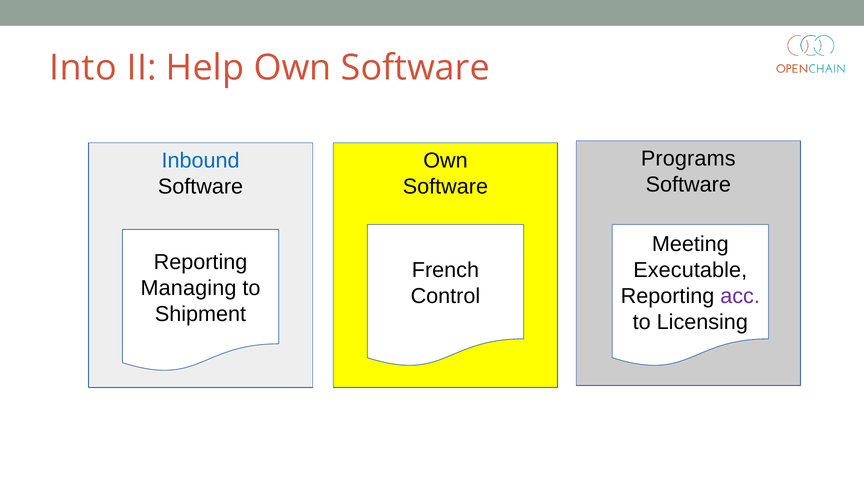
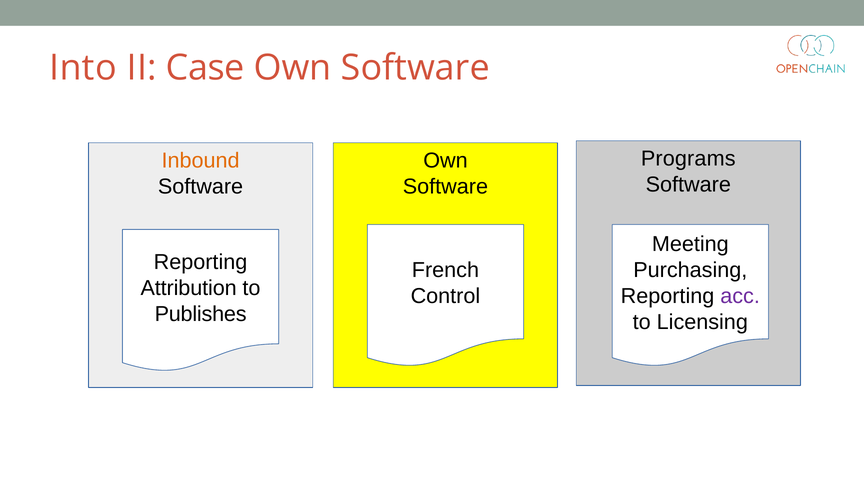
Help: Help -> Case
Inbound colour: blue -> orange
Executable: Executable -> Purchasing
Managing: Managing -> Attribution
Shipment: Shipment -> Publishes
